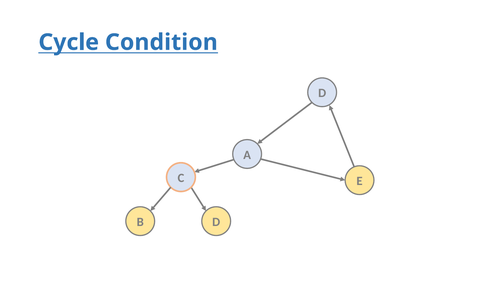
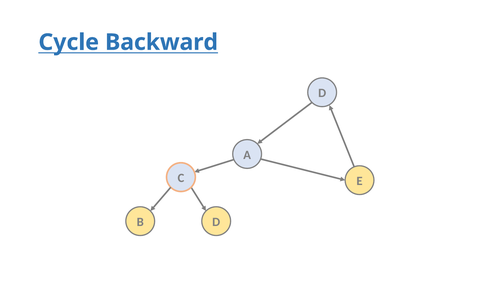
Condition: Condition -> Backward
